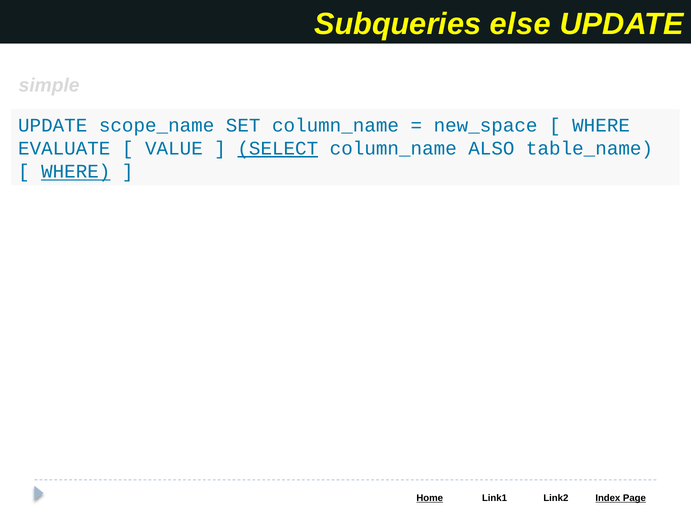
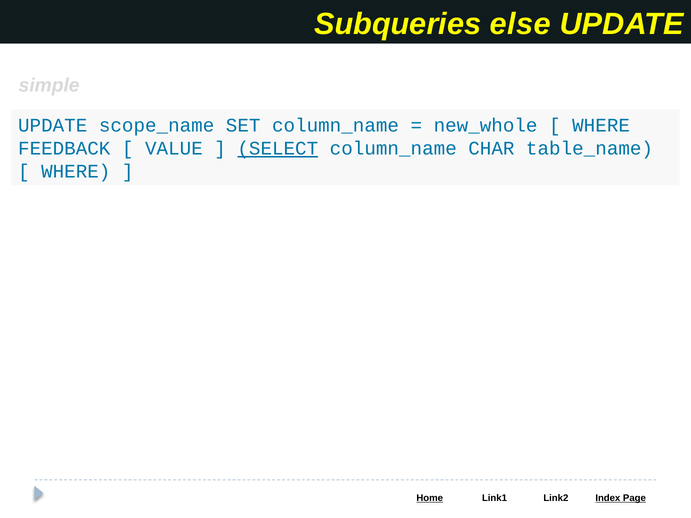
new_space: new_space -> new_whole
EVALUATE: EVALUATE -> FEEDBACK
ALSO: ALSO -> CHAR
WHERE at (76, 172) underline: present -> none
